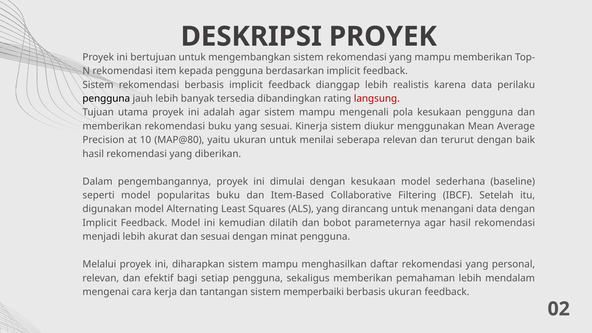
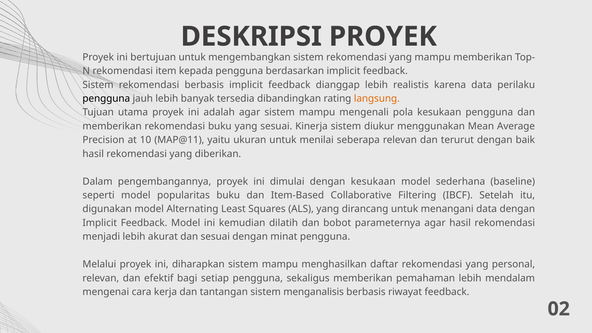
langsung colour: red -> orange
MAP@80: MAP@80 -> MAP@11
memperbaiki: memperbaiki -> menganalisis
berbasis ukuran: ukuran -> riwayat
